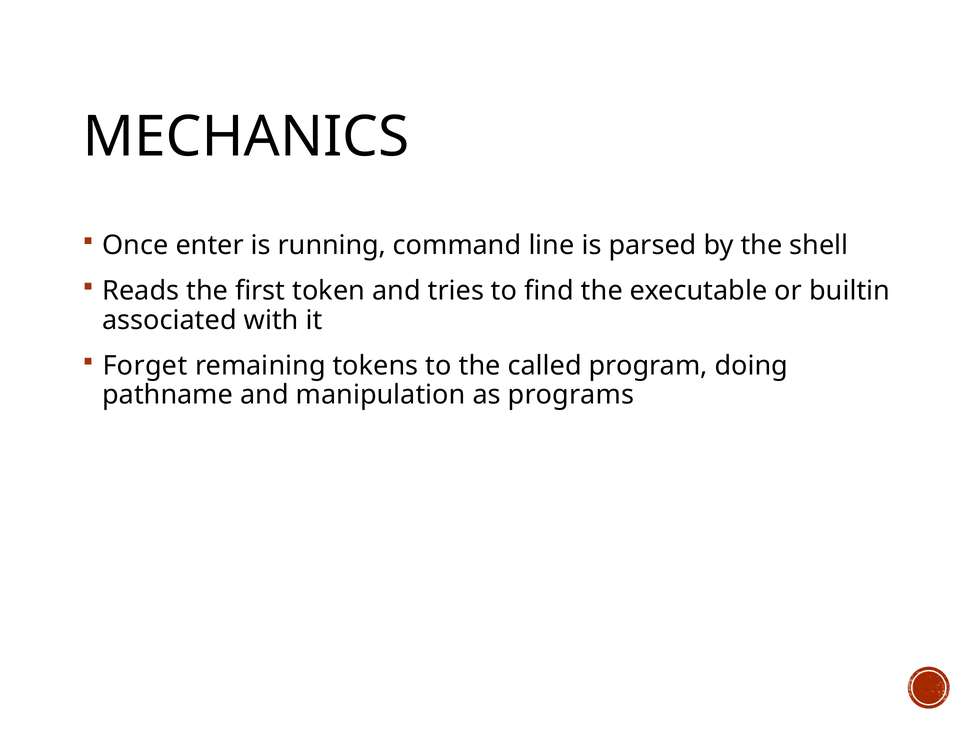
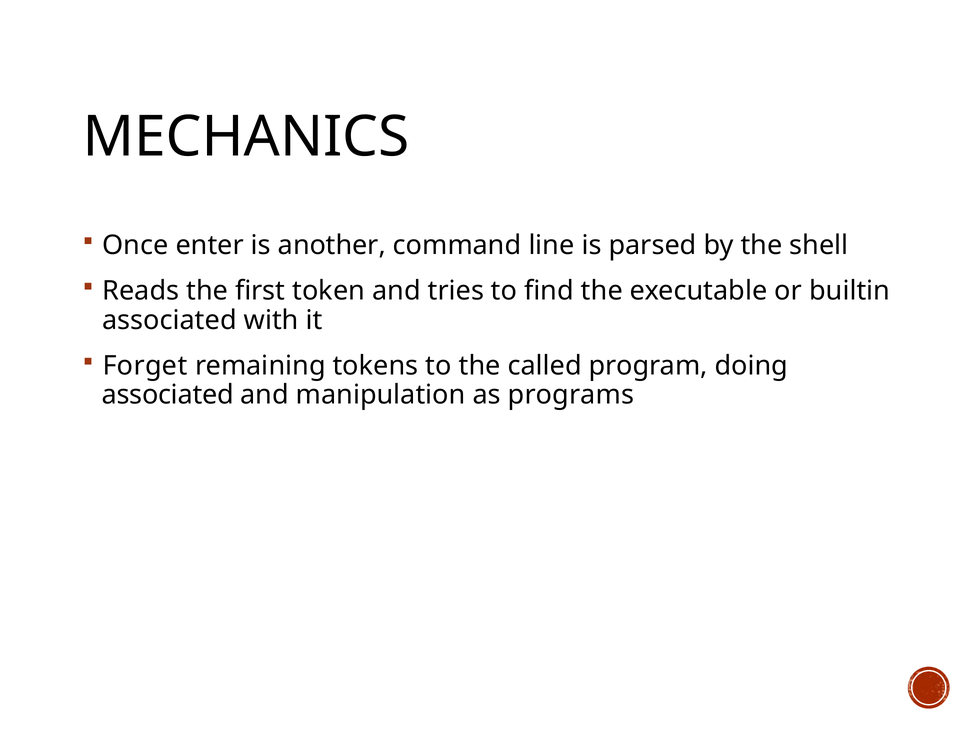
running: running -> another
pathname at (168, 395): pathname -> associated
